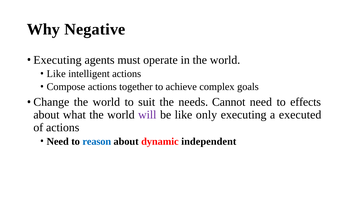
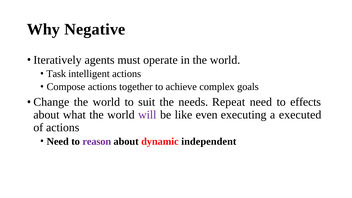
Executing at (57, 60): Executing -> Iteratively
Like at (56, 74): Like -> Task
Cannot: Cannot -> Repeat
only: only -> even
reason colour: blue -> purple
